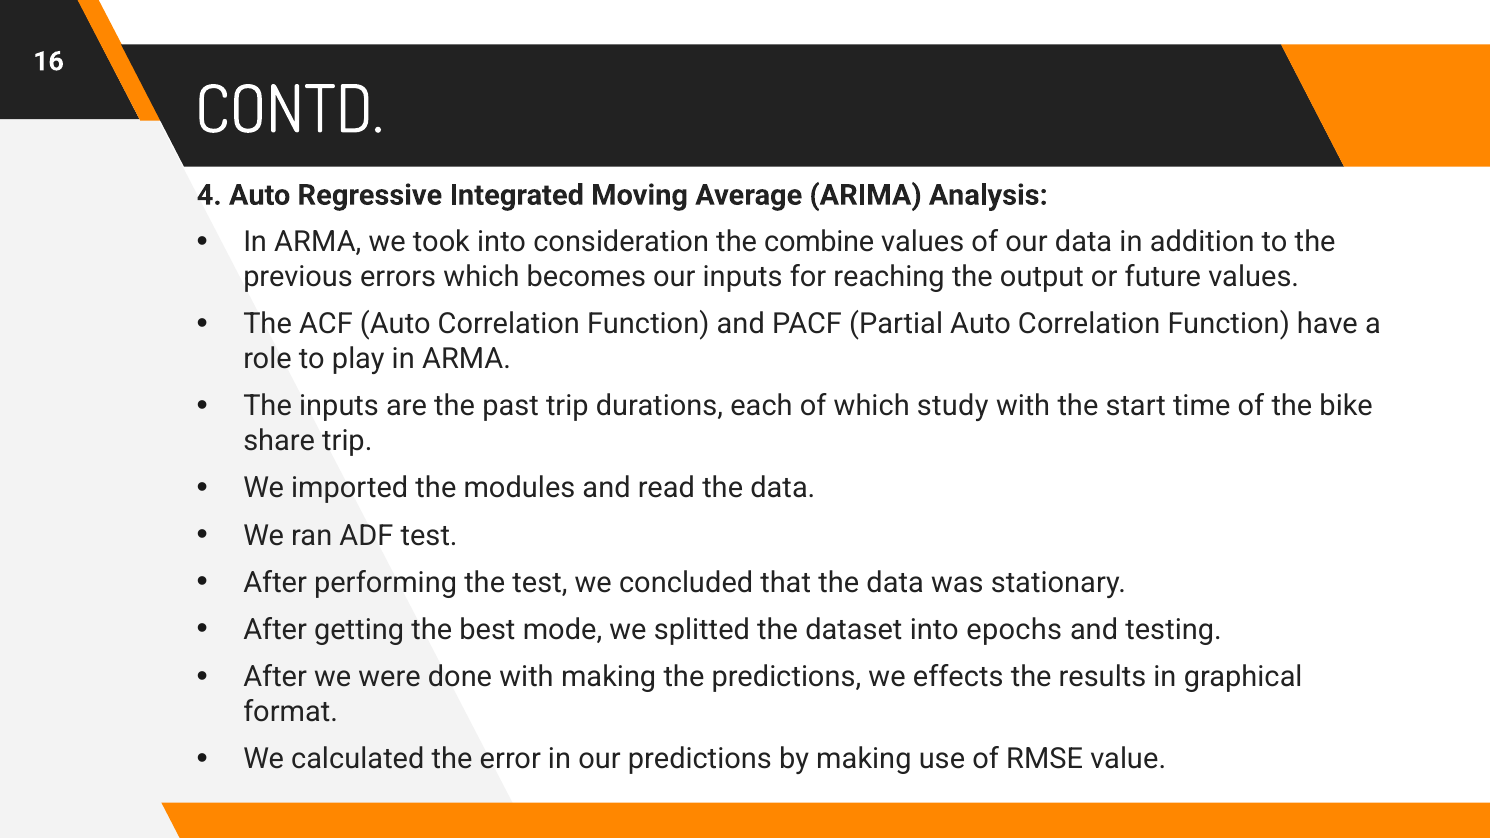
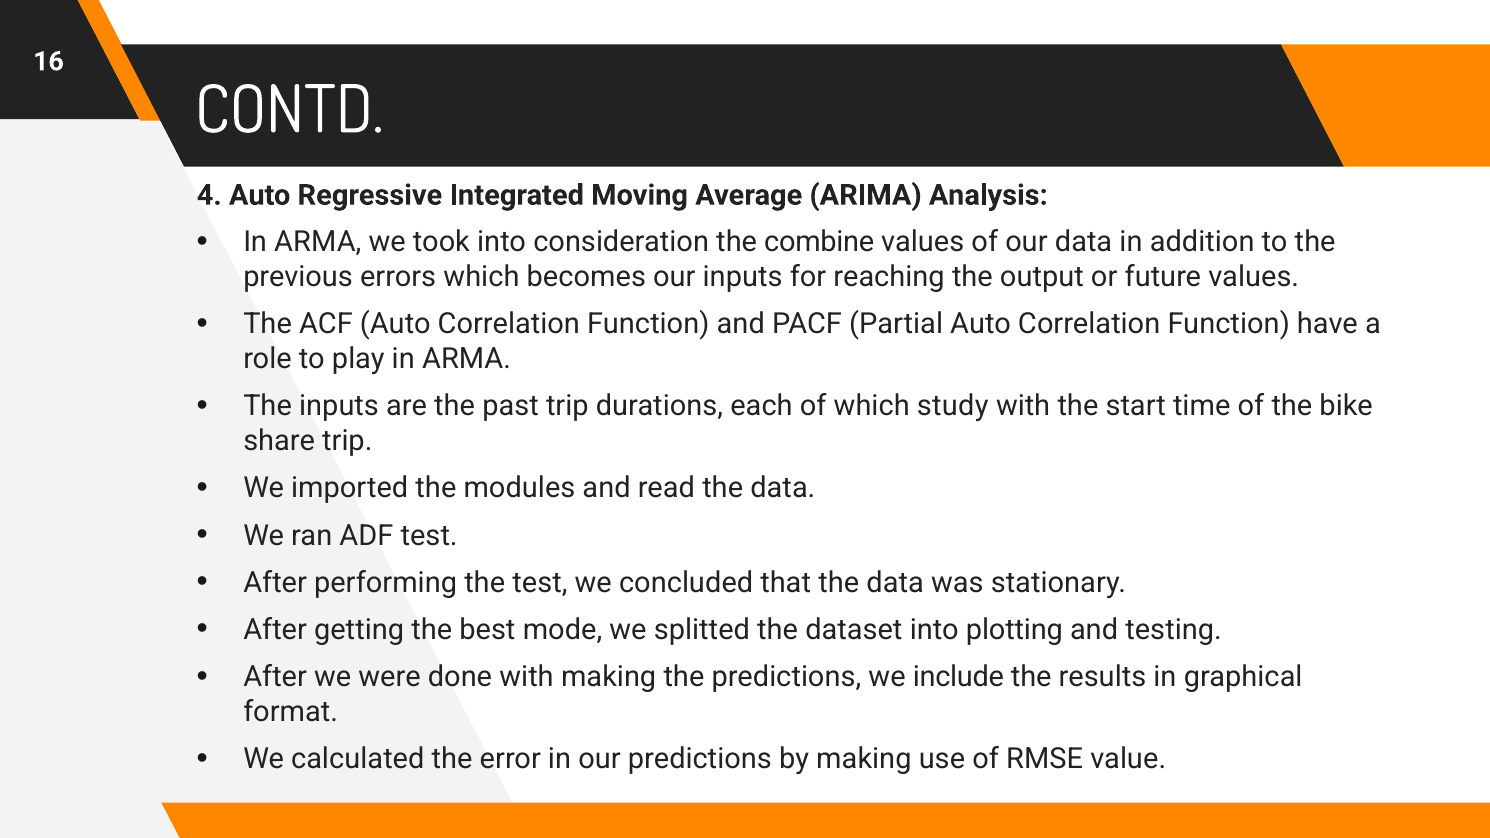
epochs: epochs -> plotting
effects: effects -> include
